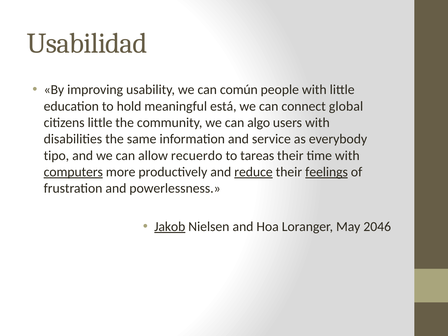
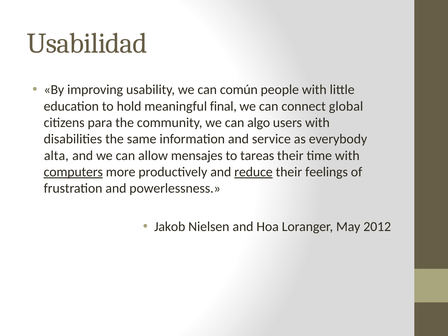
está: está -> final
citizens little: little -> para
tipo: tipo -> alta
recuerdo: recuerdo -> mensajes
feelings underline: present -> none
Jakob underline: present -> none
2046: 2046 -> 2012
